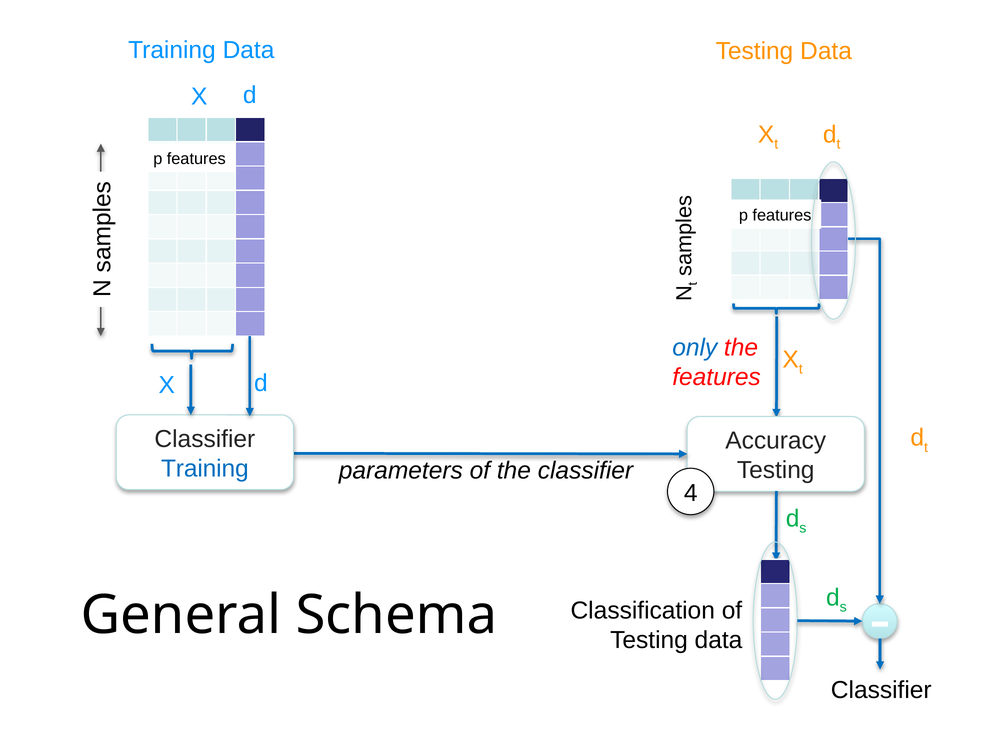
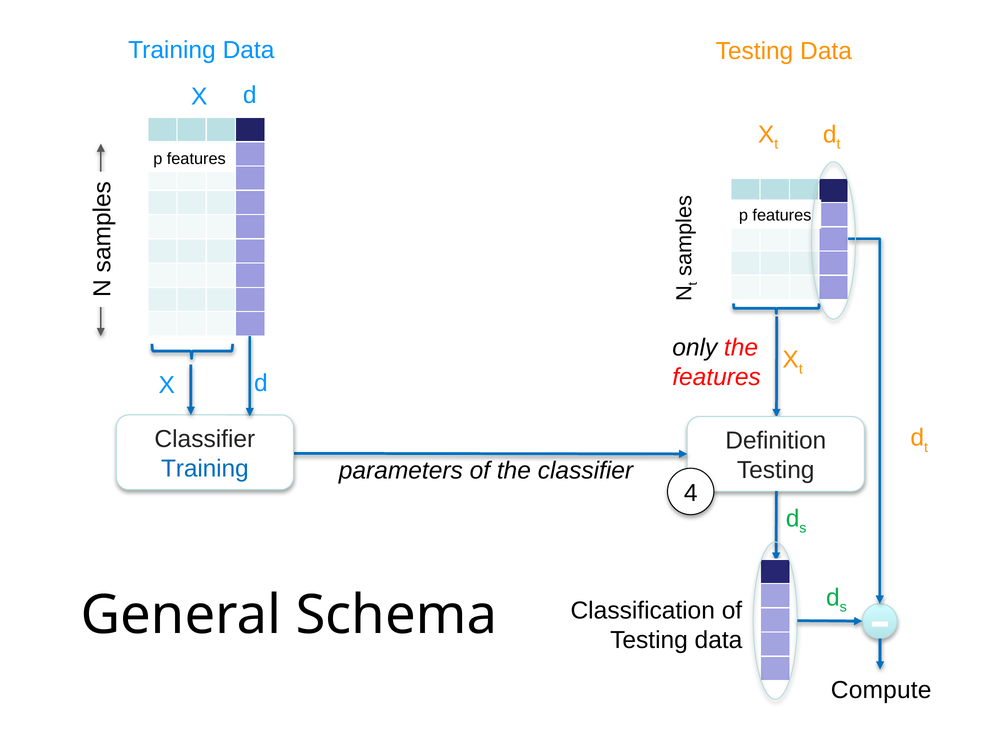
only colour: blue -> black
Accuracy: Accuracy -> Definition
Classifier at (881, 690): Classifier -> Compute
